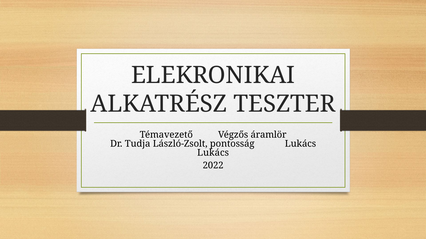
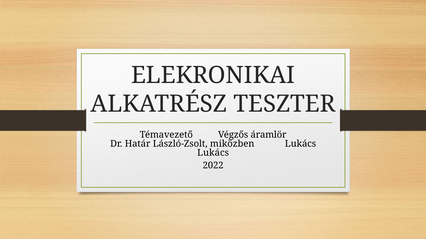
Tudja: Tudja -> Határ
pontosság: pontosság -> miközben
